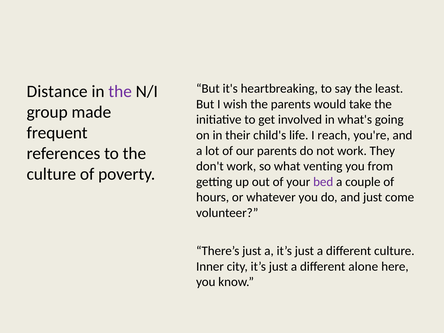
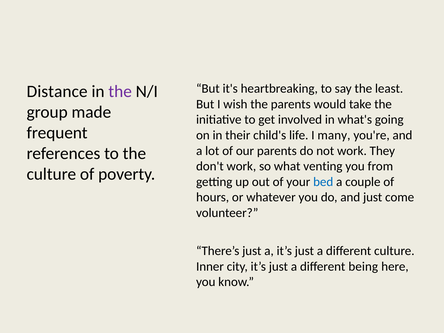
reach: reach -> many
bed colour: purple -> blue
alone: alone -> being
